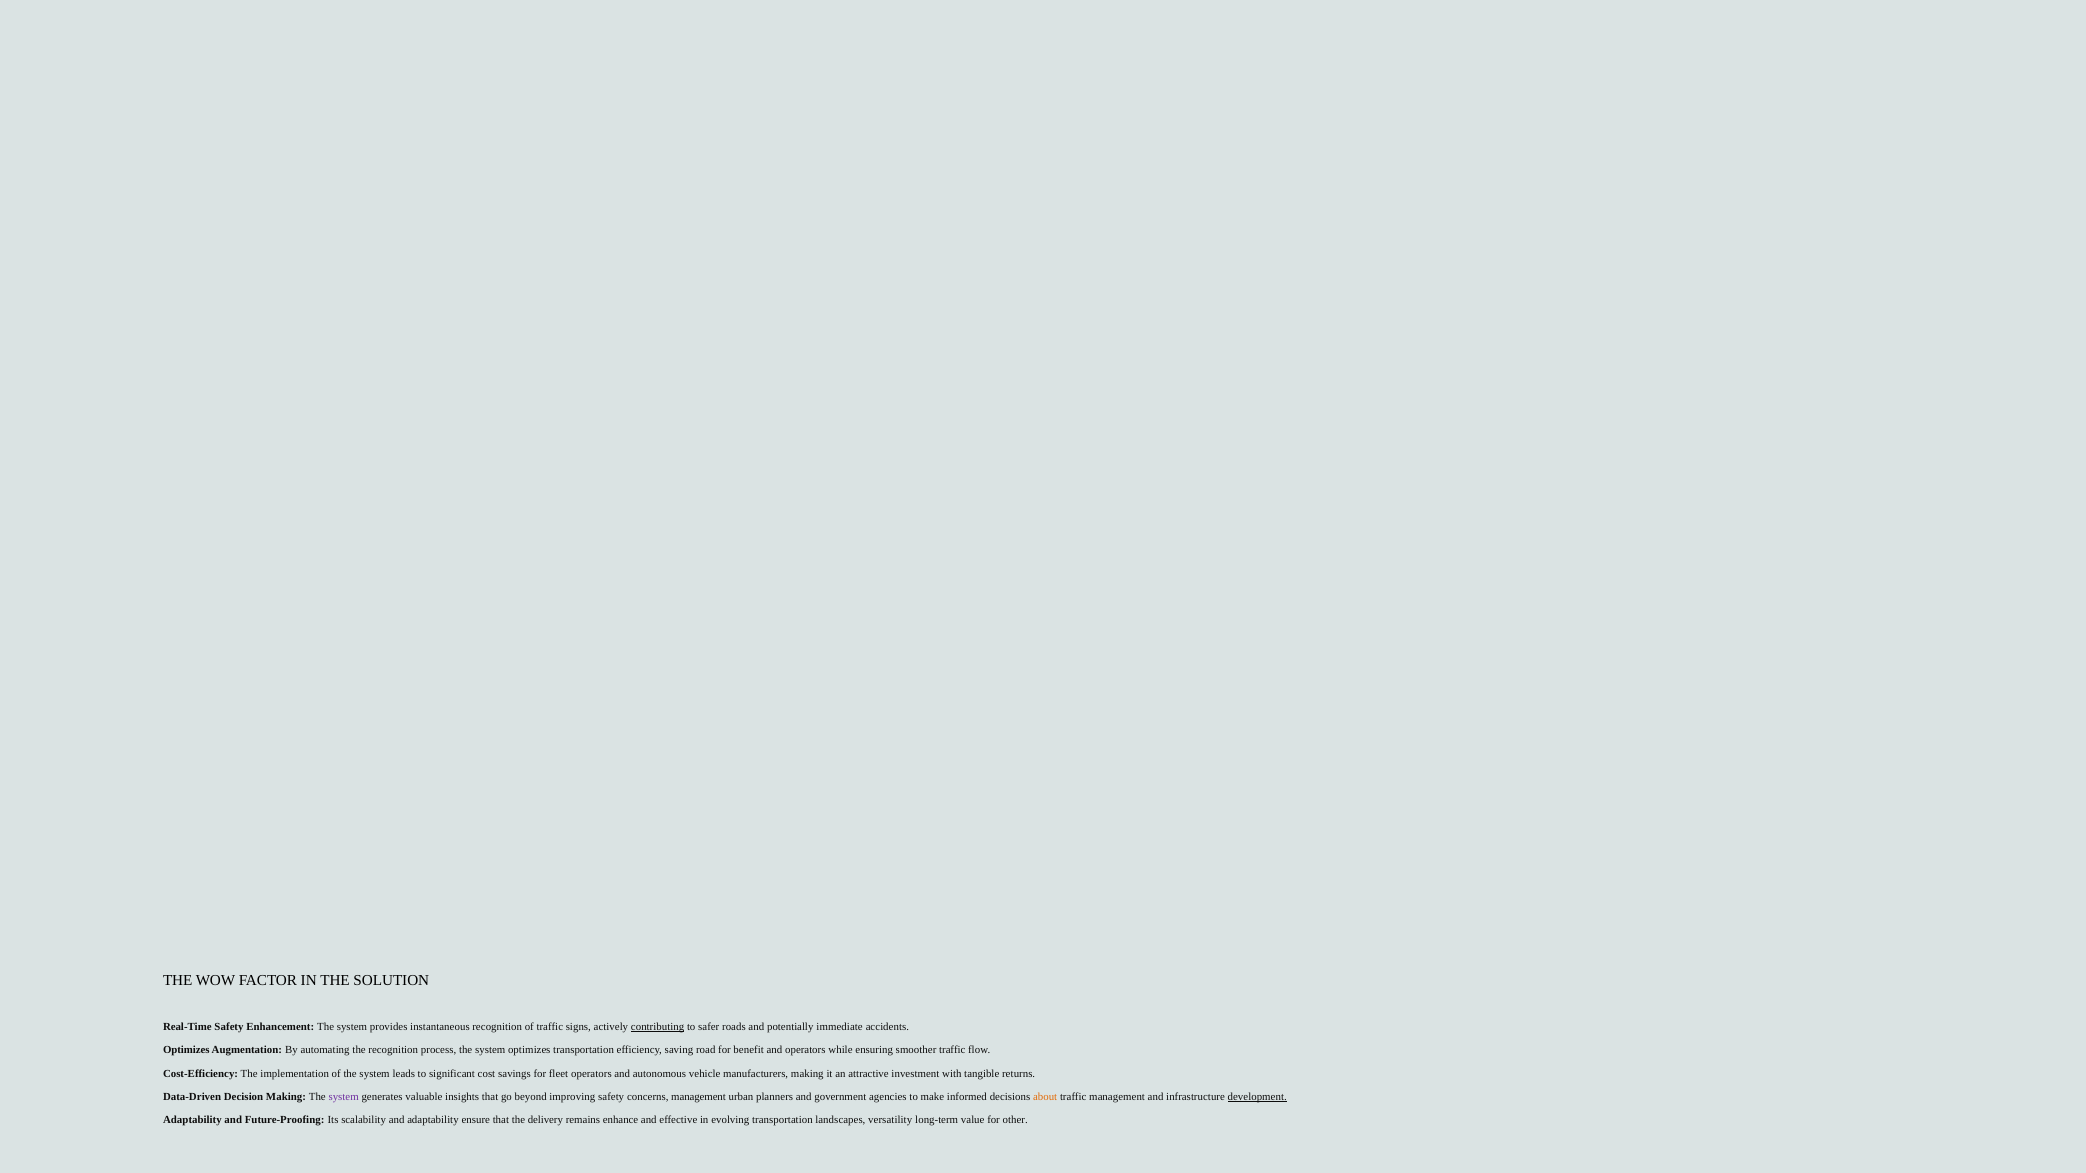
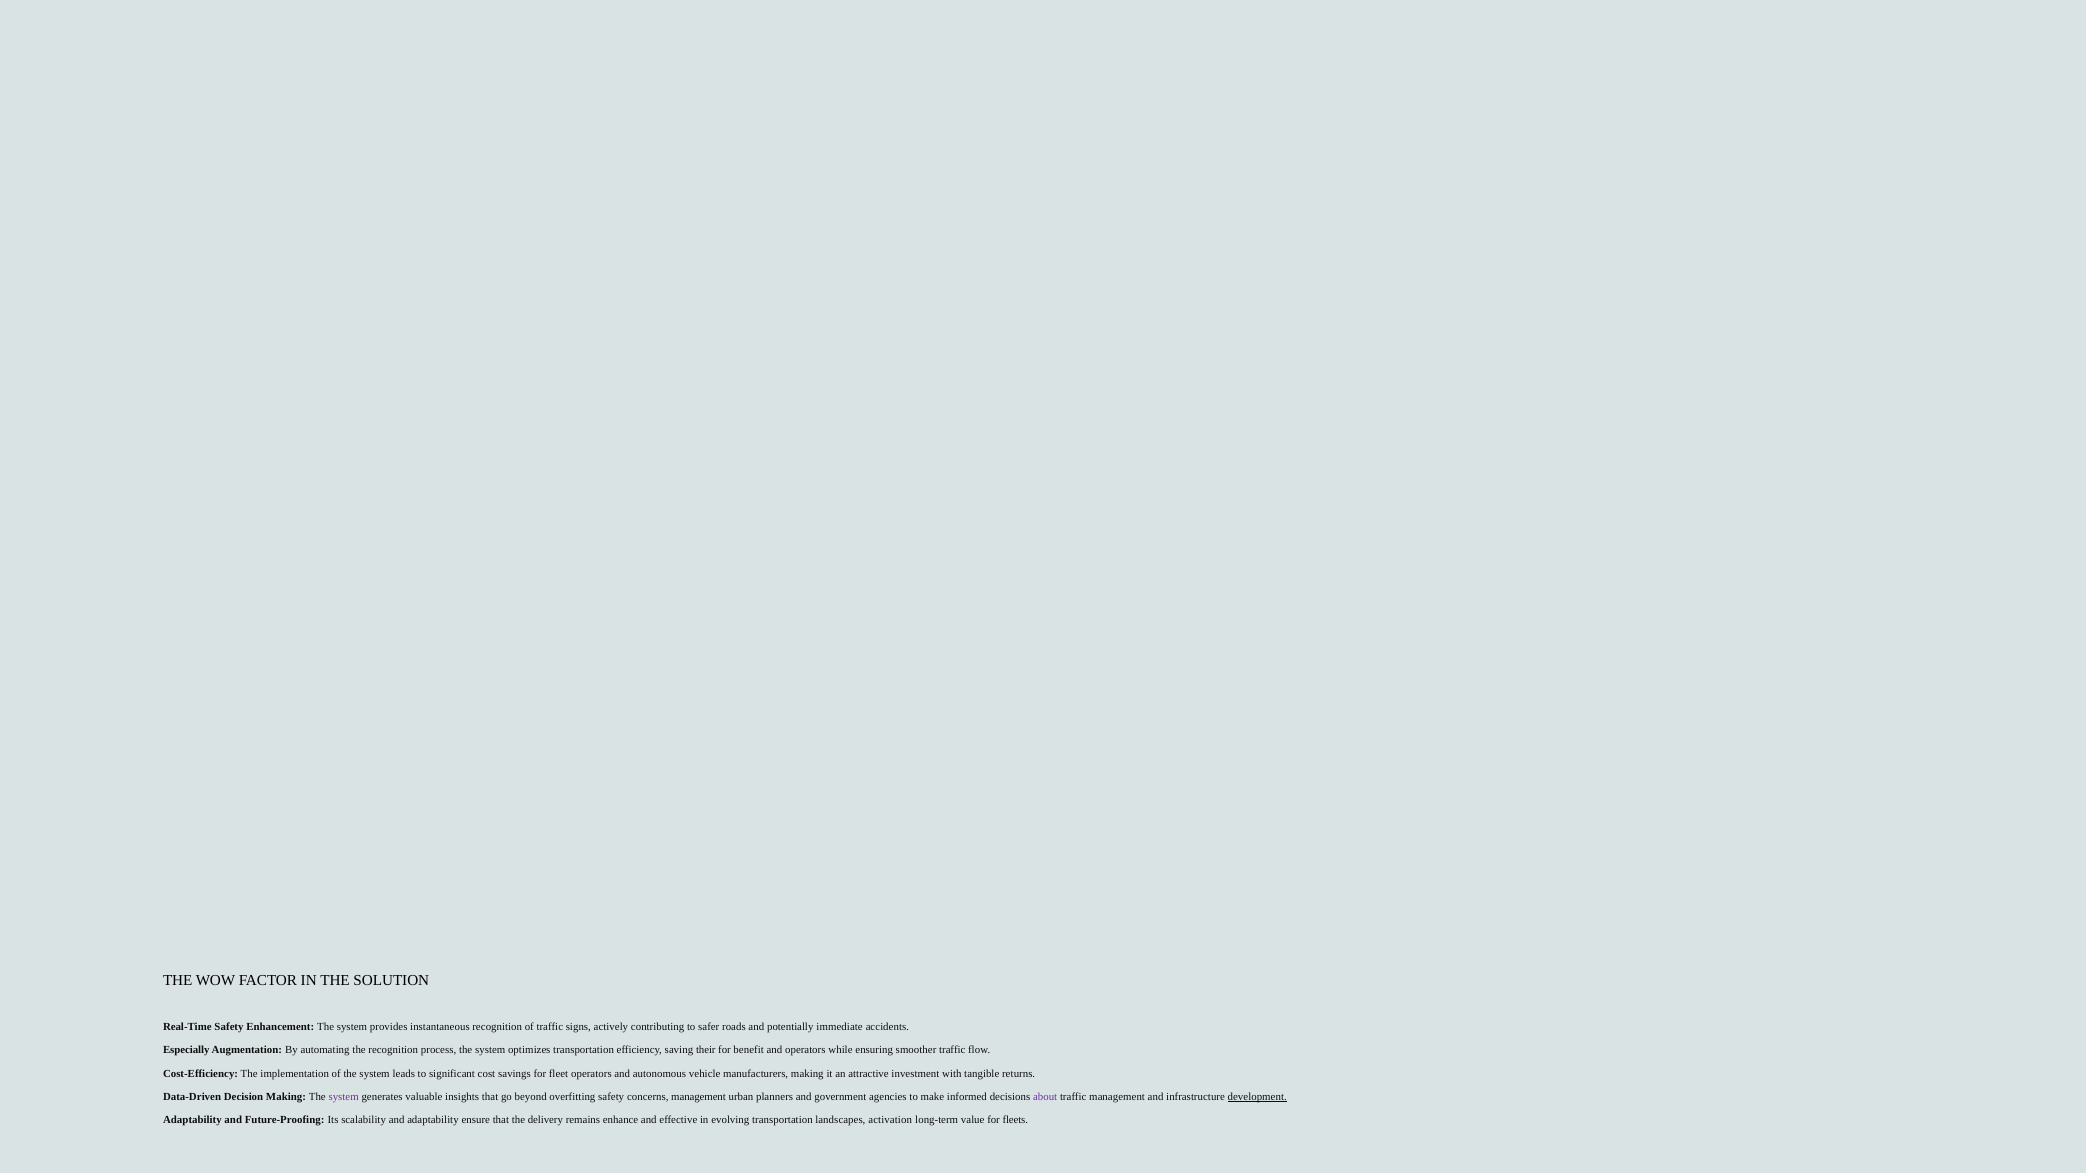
contributing underline: present -> none
Optimizes at (186, 1051): Optimizes -> Especially
road: road -> their
improving: improving -> overfitting
about colour: orange -> purple
versatility: versatility -> activation
other: other -> fleets
